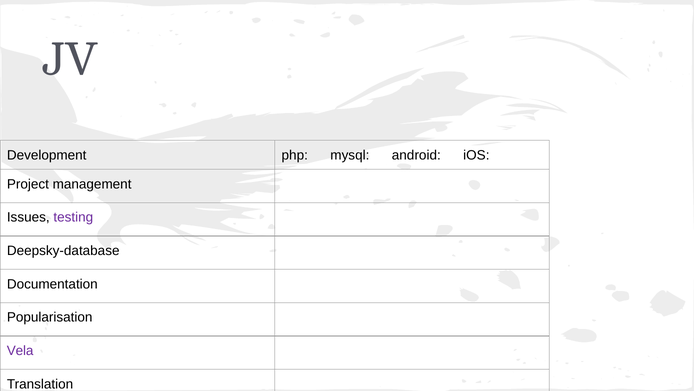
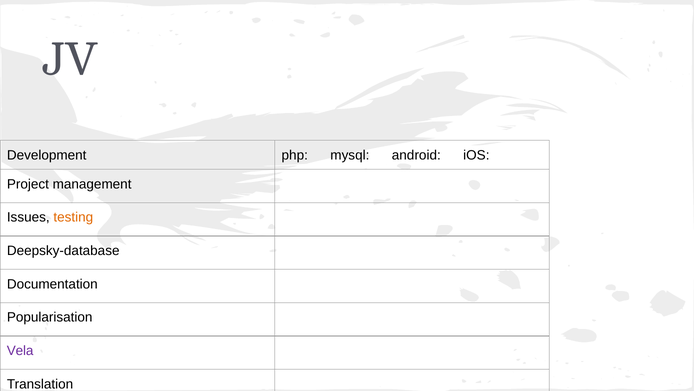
testing colour: purple -> orange
